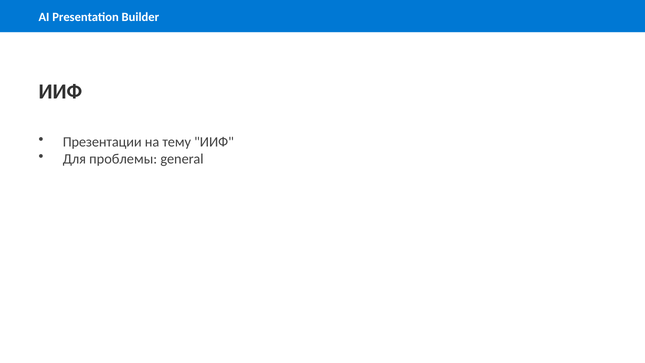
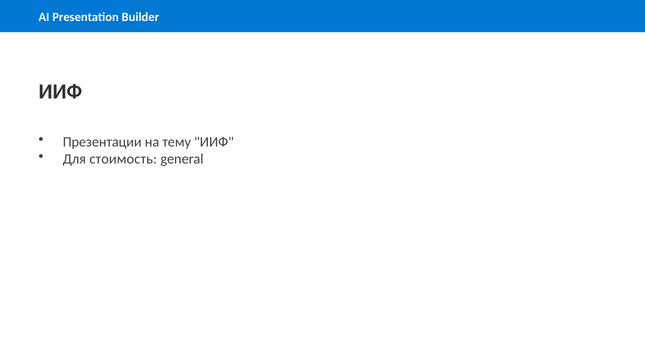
проблемы: проблемы -> стоимость
